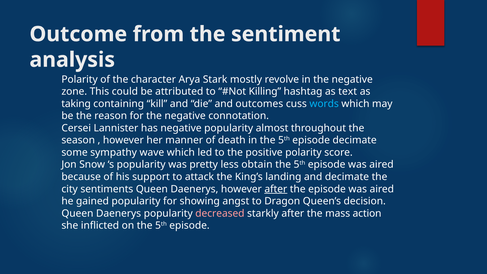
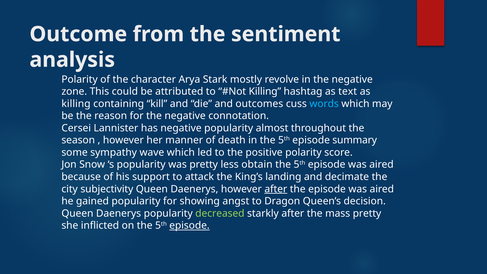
taking at (76, 104): taking -> killing
episode decimate: decimate -> summary
sentiments: sentiments -> subjectivity
decreased colour: pink -> light green
mass action: action -> pretty
episode at (189, 225) underline: none -> present
